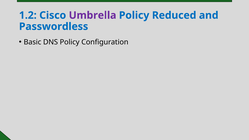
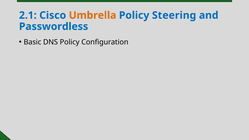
1.2: 1.2 -> 2.1
Umbrella colour: purple -> orange
Reduced: Reduced -> Steering
